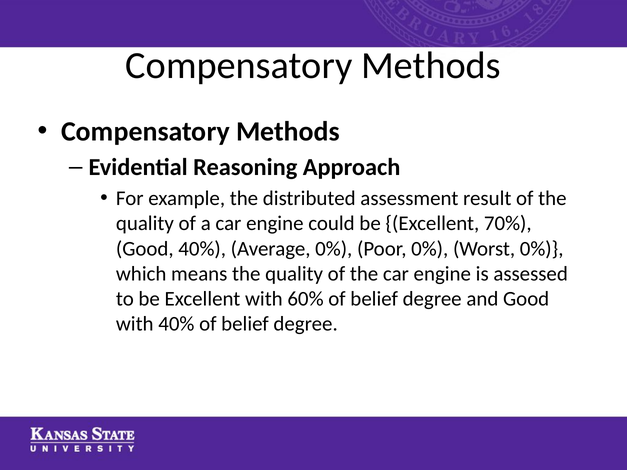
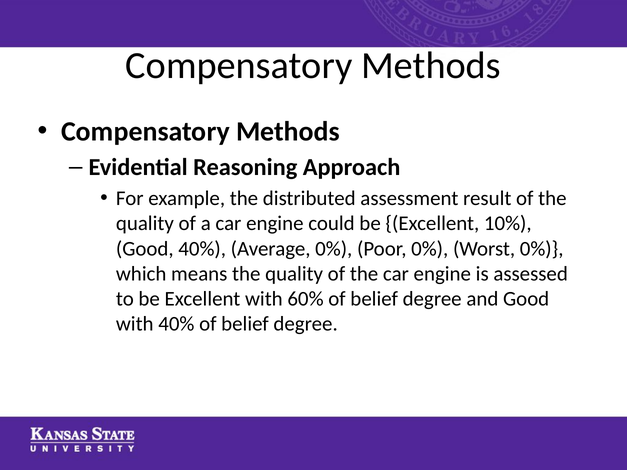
70%: 70% -> 10%
